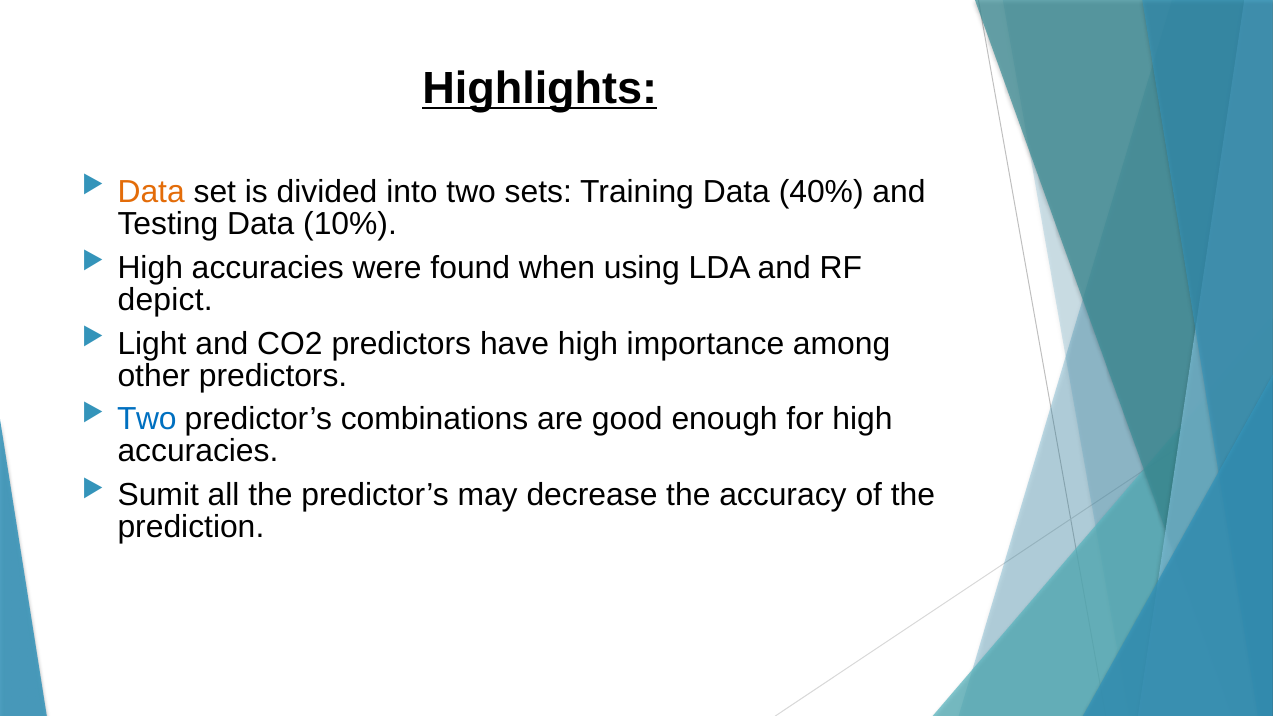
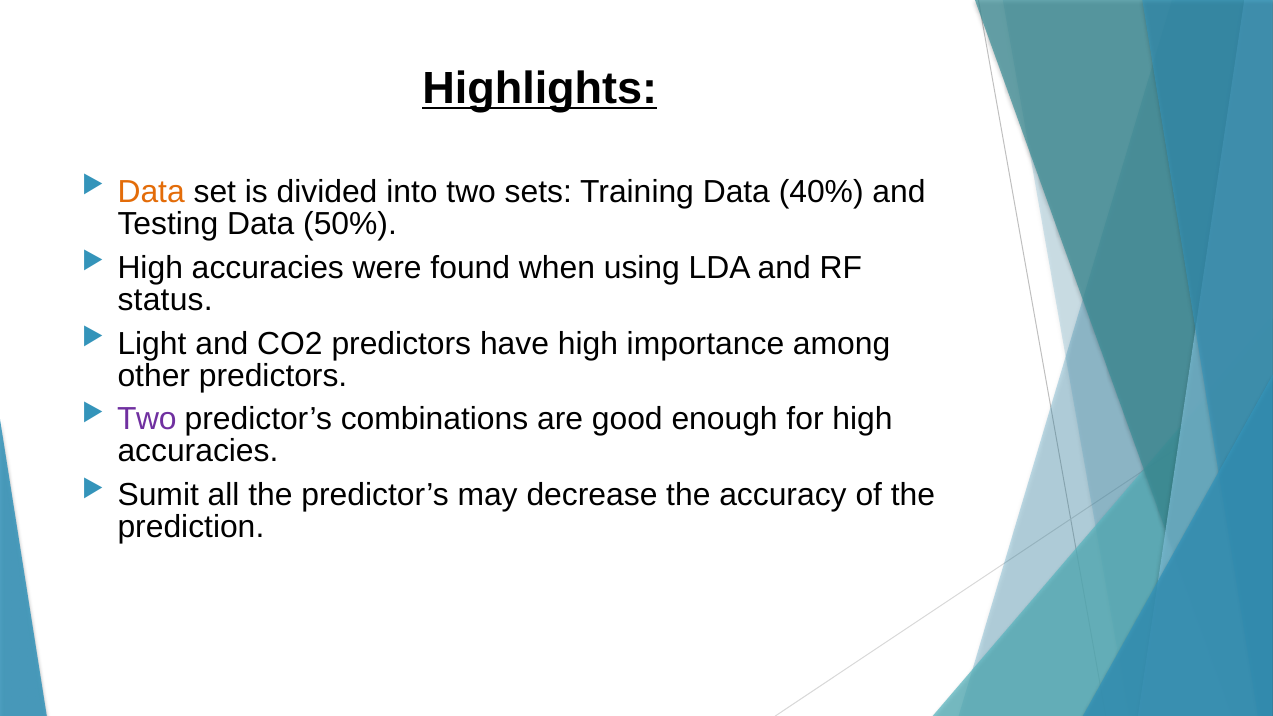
10%: 10% -> 50%
depict: depict -> status
Two at (147, 419) colour: blue -> purple
